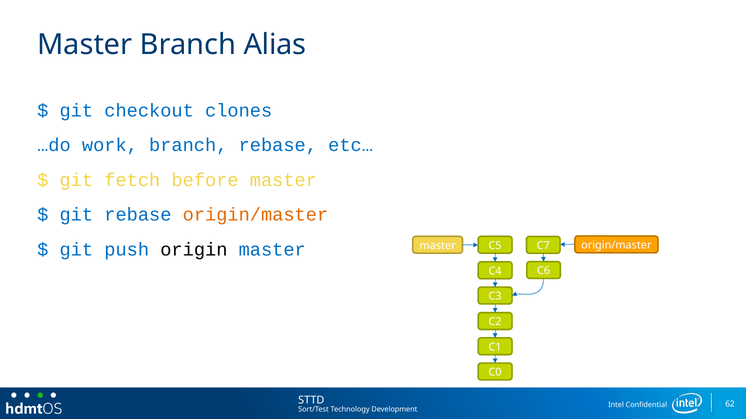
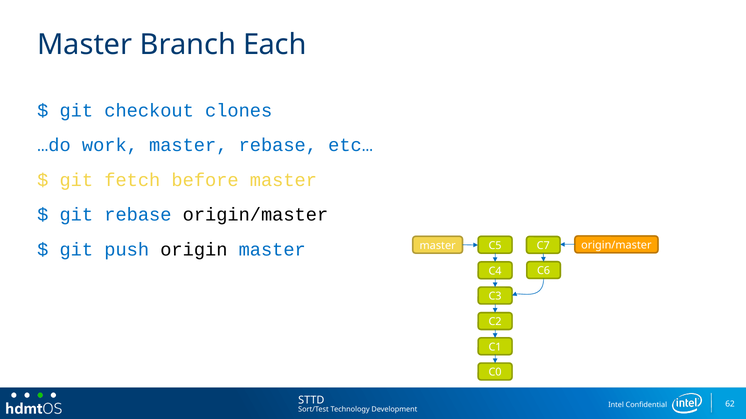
Alias: Alias -> Each
work branch: branch -> master
origin/master at (255, 215) colour: orange -> black
